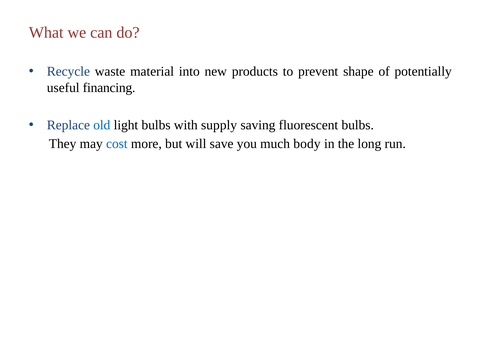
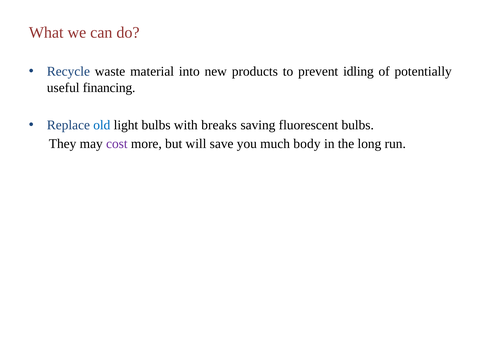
shape: shape -> idling
supply: supply -> breaks
cost colour: blue -> purple
